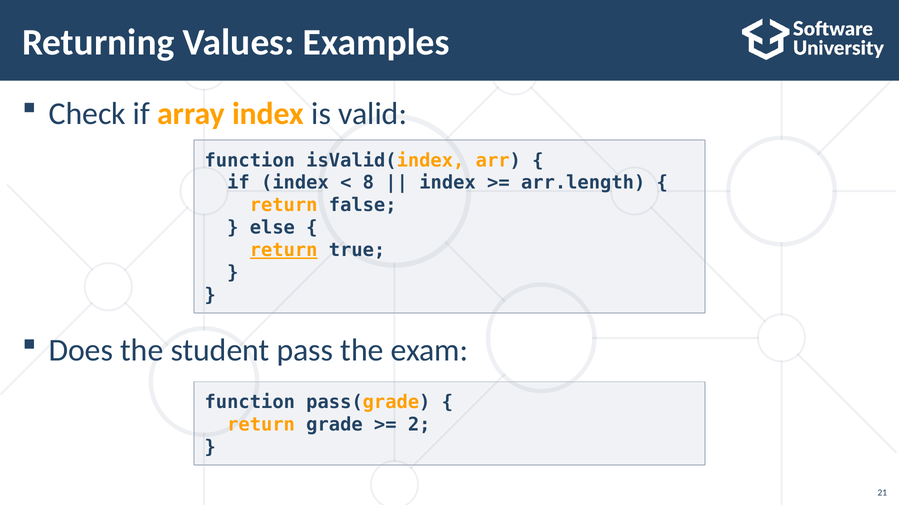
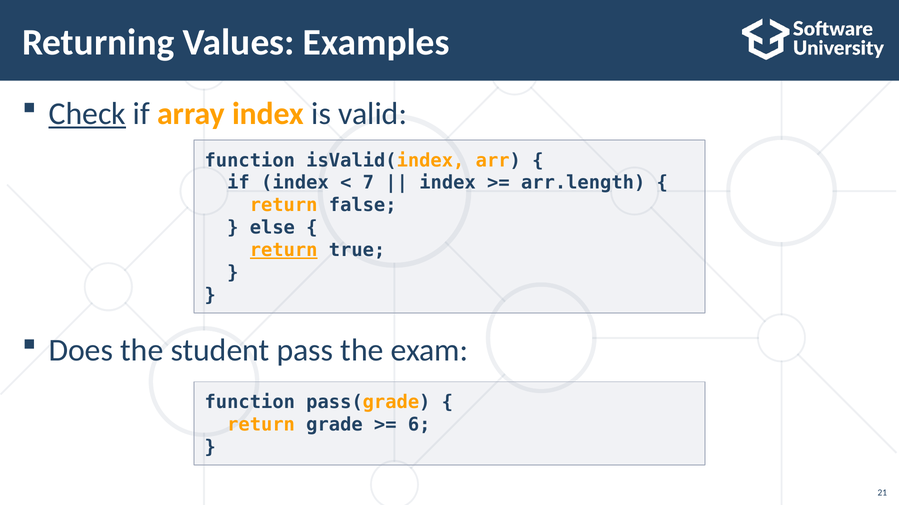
Check underline: none -> present
8: 8 -> 7
2: 2 -> 6
